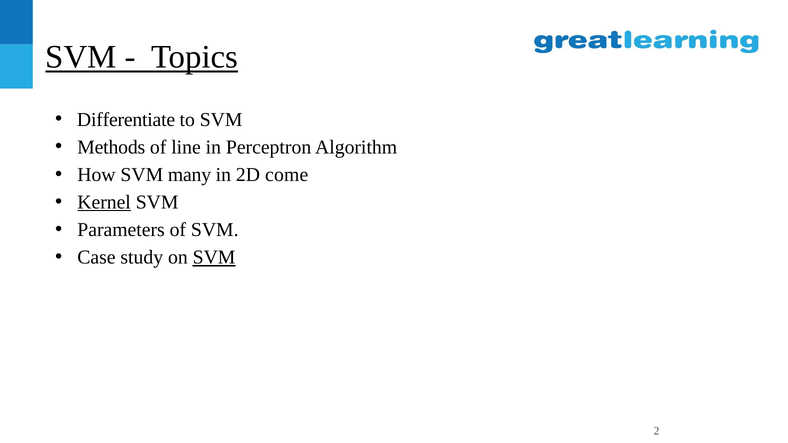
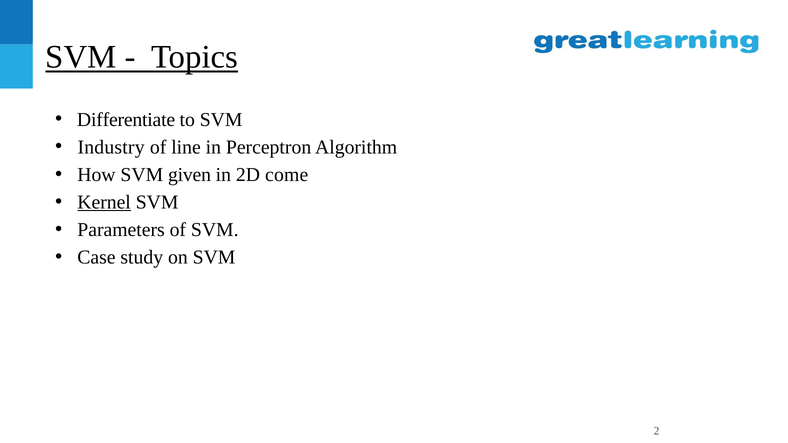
Methods: Methods -> Industry
many: many -> given
SVM at (214, 257) underline: present -> none
